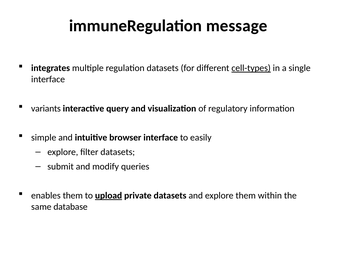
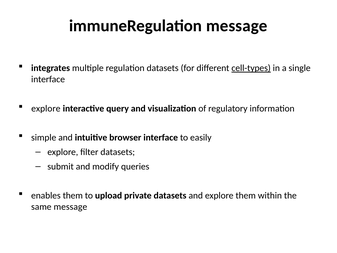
variants at (46, 108): variants -> explore
upload underline: present -> none
same database: database -> message
